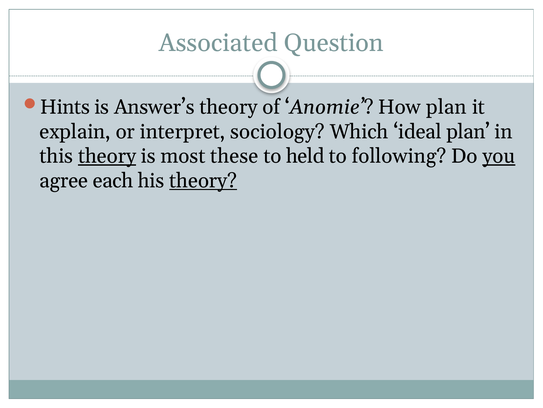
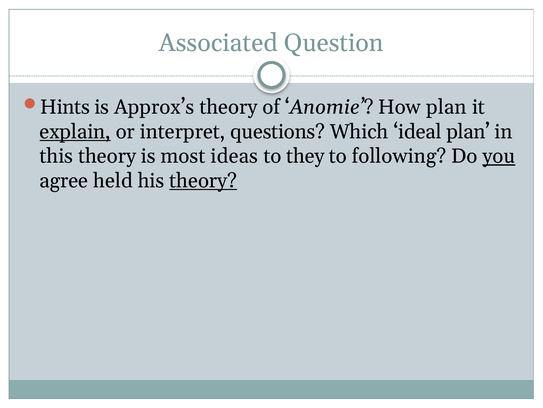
Answer’s: Answer’s -> Approx’s
explain underline: none -> present
sociology: sociology -> questions
theory at (107, 156) underline: present -> none
these: these -> ideas
held: held -> they
each: each -> held
